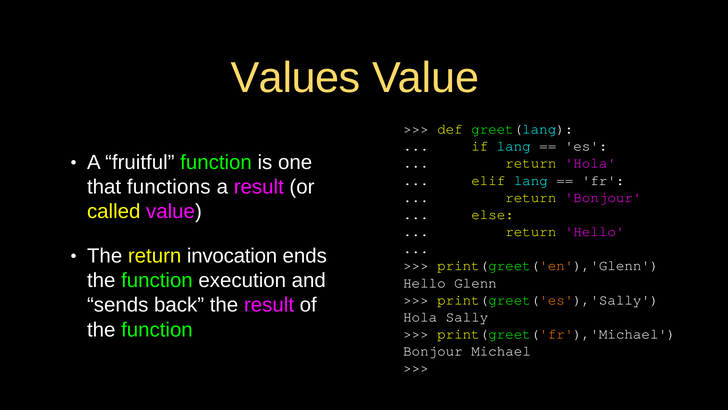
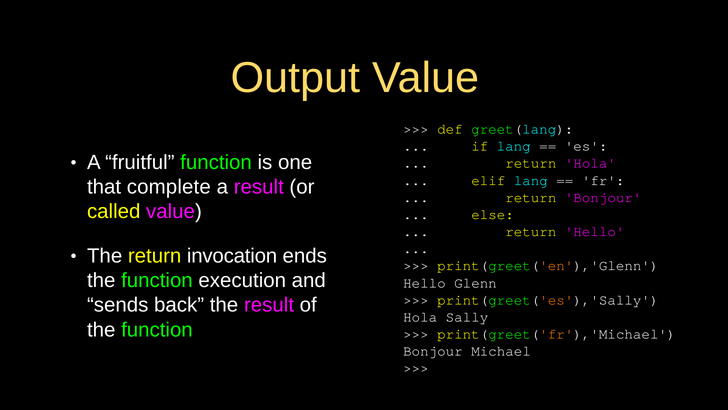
Values: Values -> Output
functions: functions -> complete
